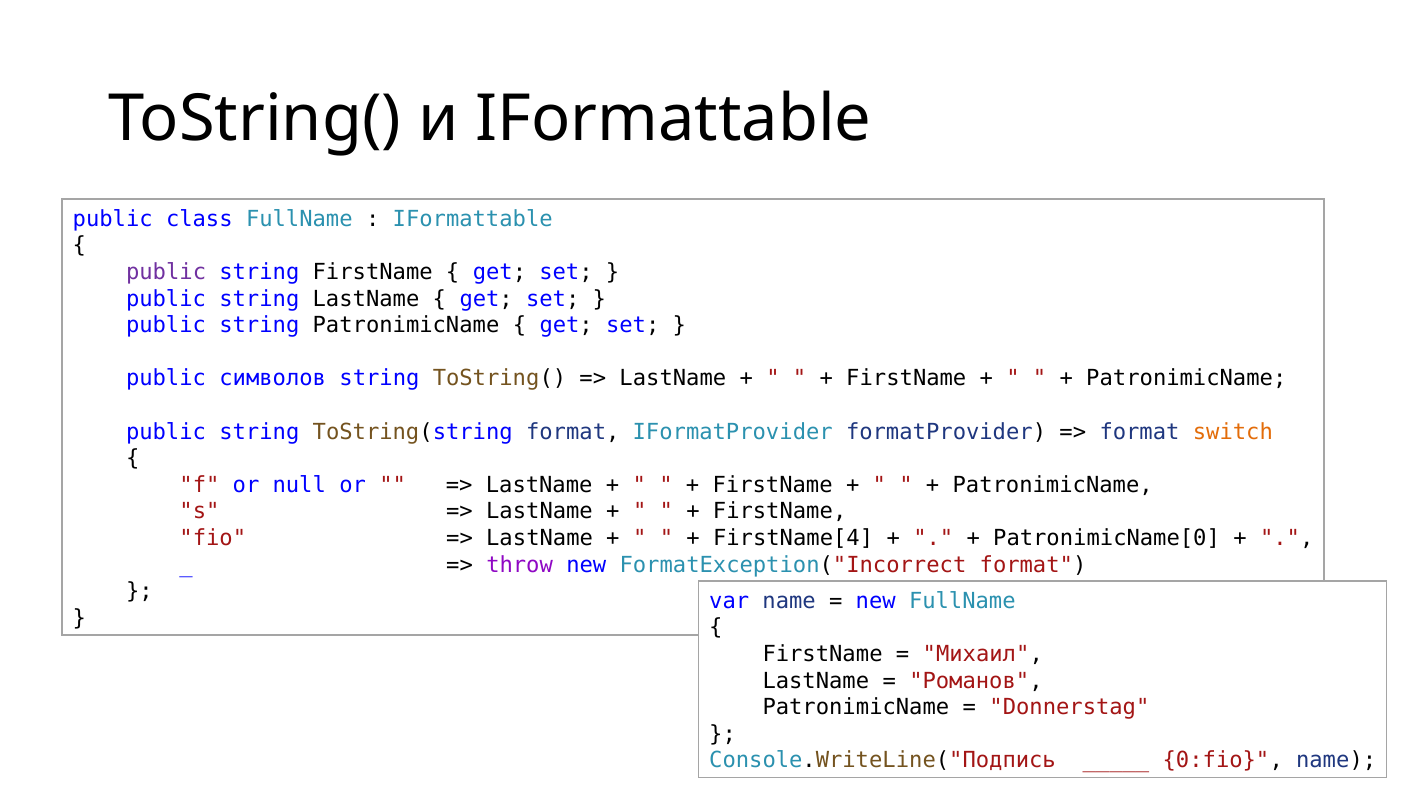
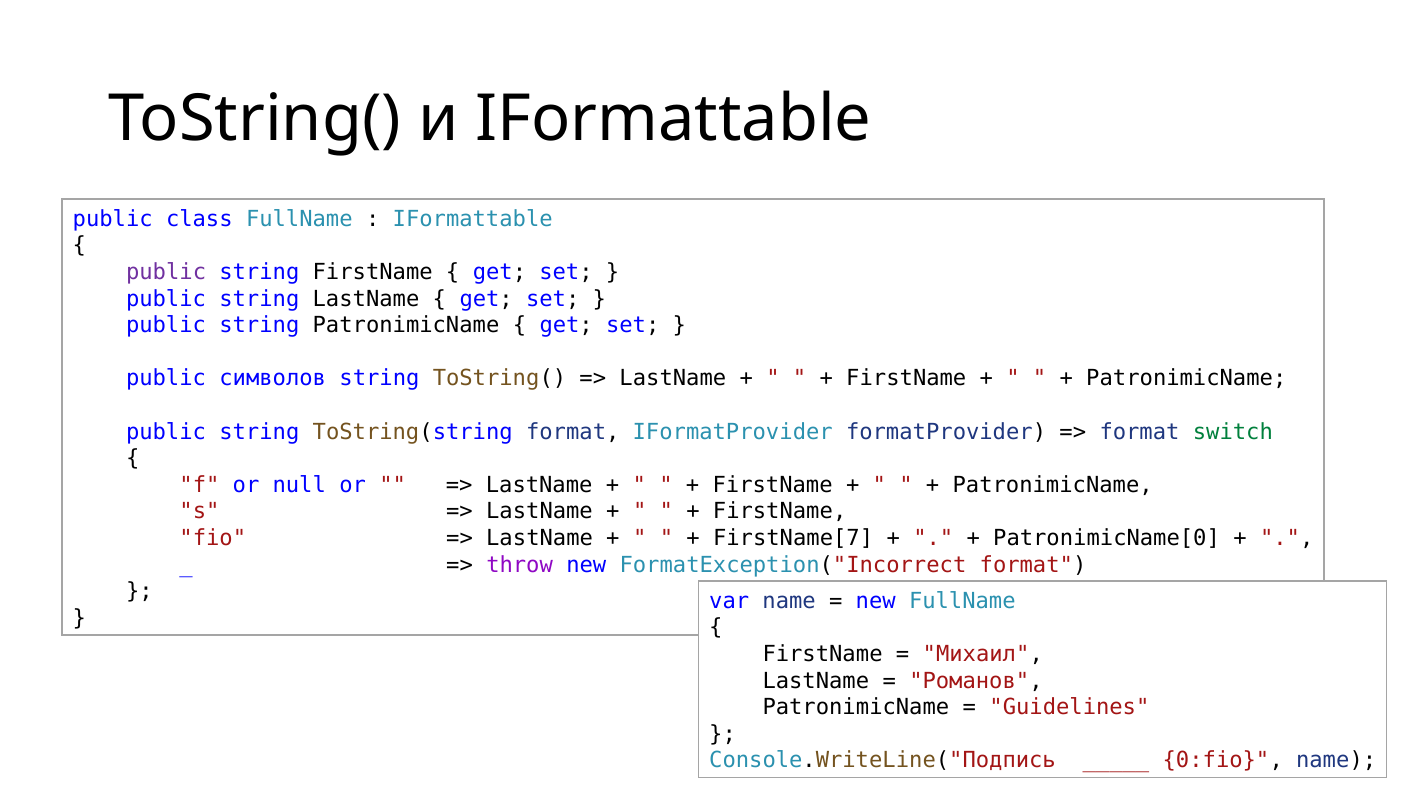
switch colour: orange -> green
FirstName[4: FirstName[4 -> FirstName[7
Donnerstag: Donnerstag -> Guidelines
